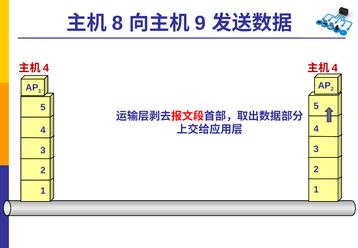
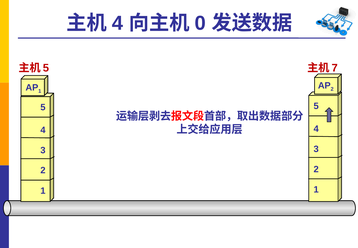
8 at (118, 23): 8 -> 4
9: 9 -> 0
4 at (46, 68): 4 -> 5
4 at (335, 68): 4 -> 7
